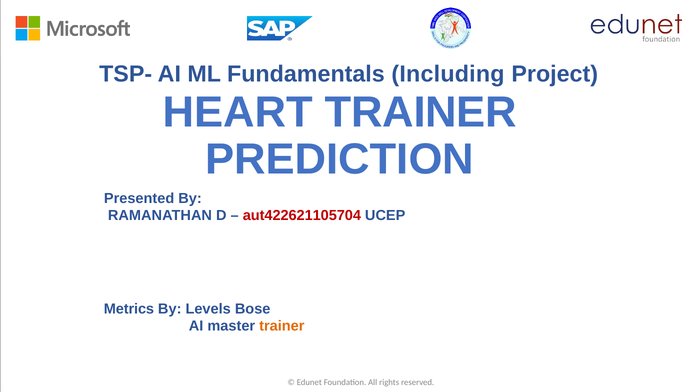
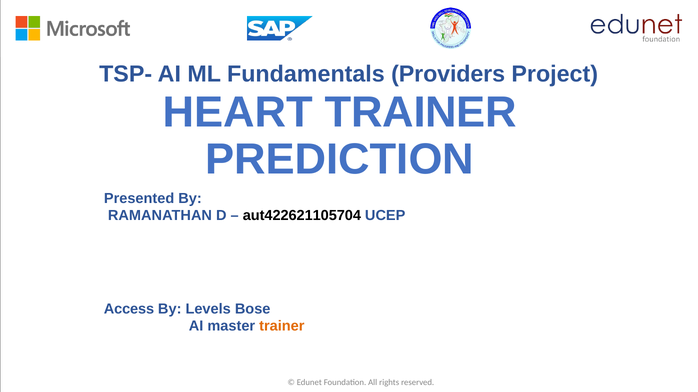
Including: Including -> Providers
aut422621105704 colour: red -> black
Metrics: Metrics -> Access
